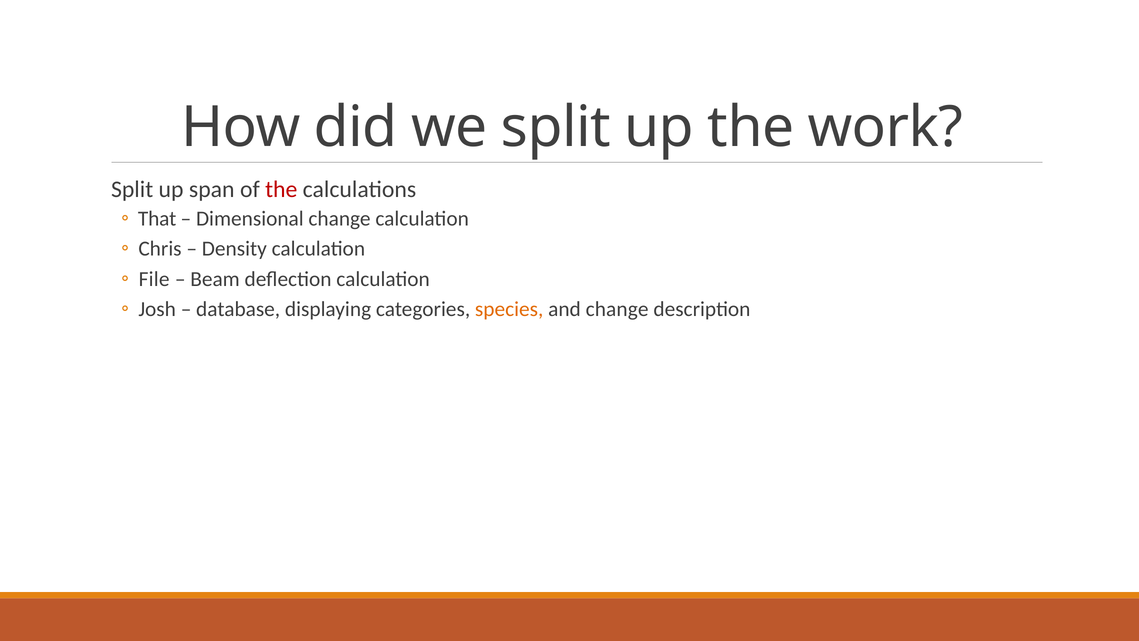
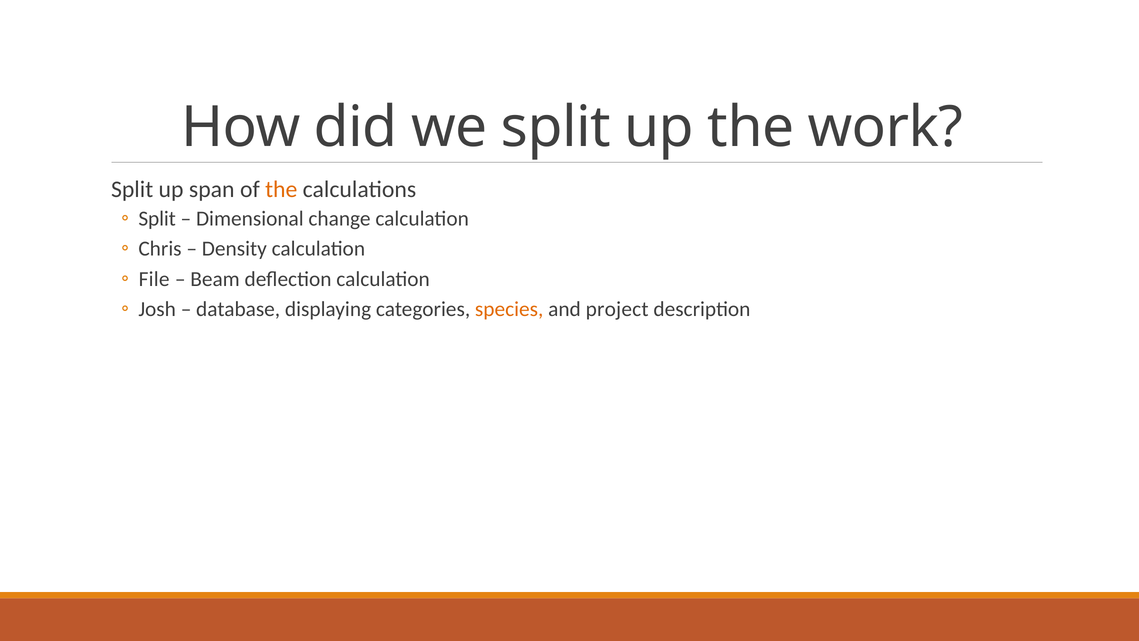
the at (281, 189) colour: red -> orange
That at (157, 219): That -> Split
and change: change -> project
